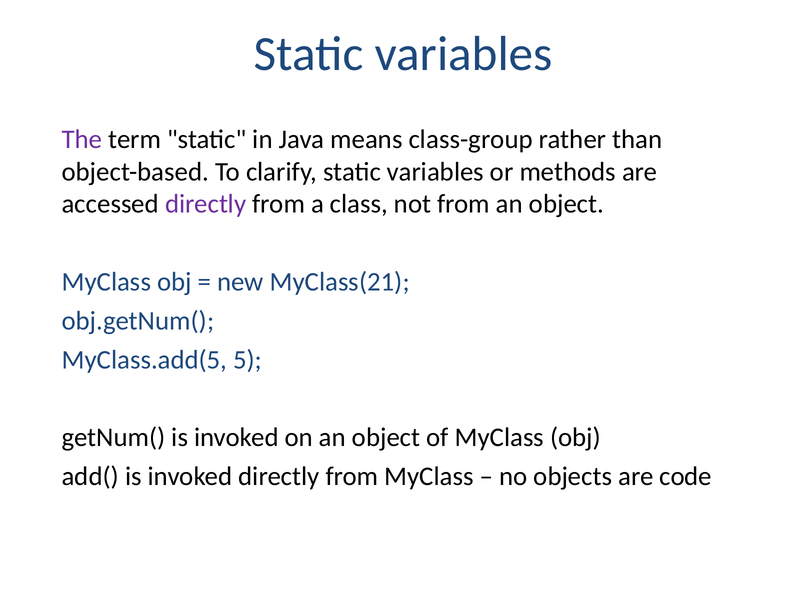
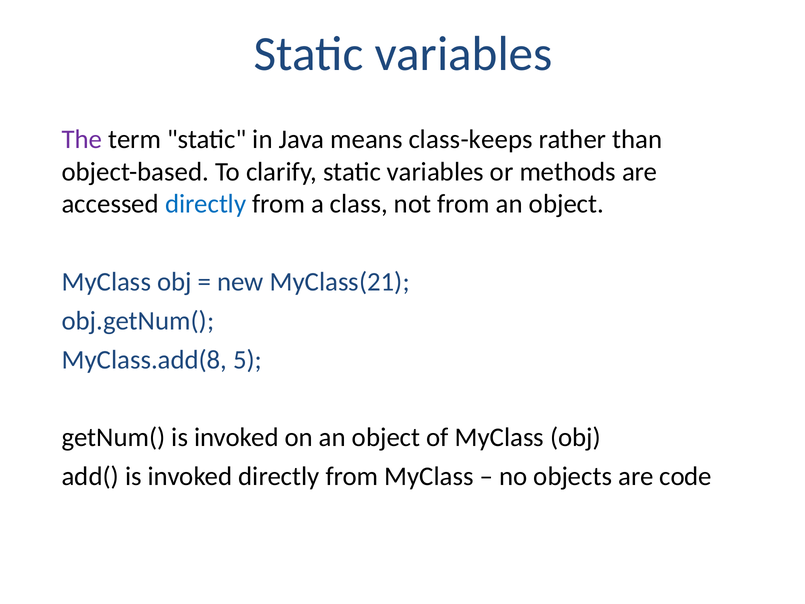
class-group: class-group -> class-keeps
directly at (206, 204) colour: purple -> blue
MyClass.add(5: MyClass.add(5 -> MyClass.add(8
